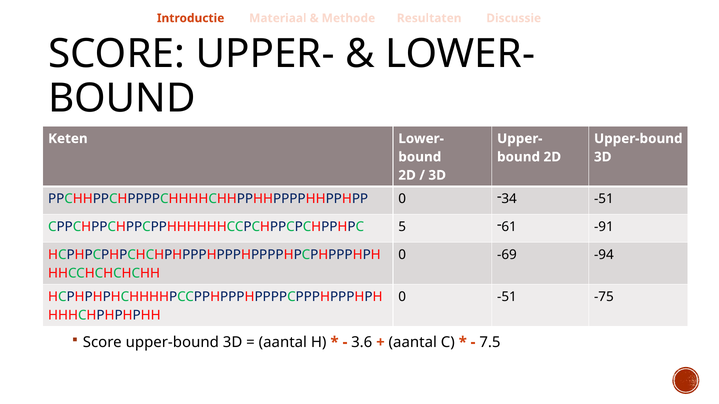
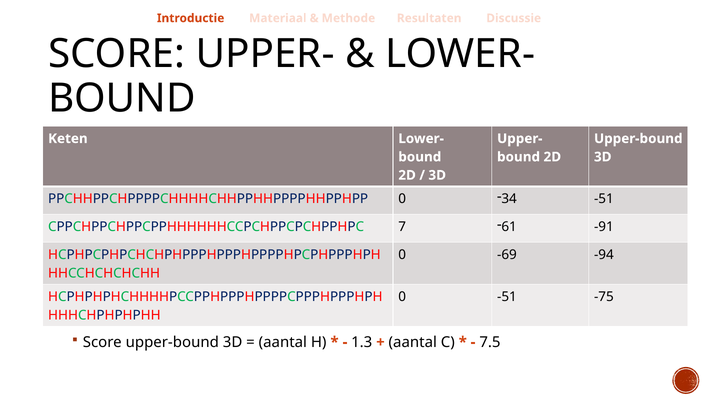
CPPCHPPCHPPCPPHHHHHHCCPCHPPCPCHPPHPC 5: 5 -> 7
3.6: 3.6 -> 1.3
